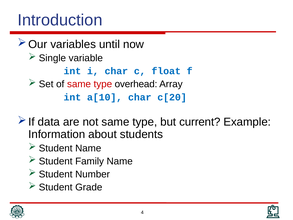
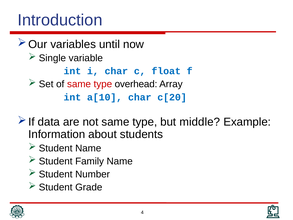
current: current -> middle
